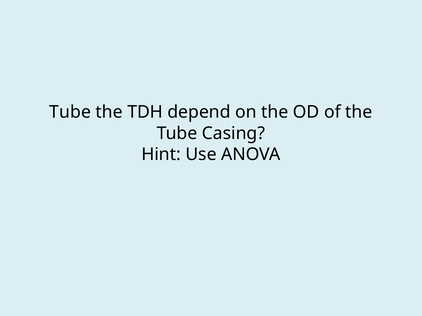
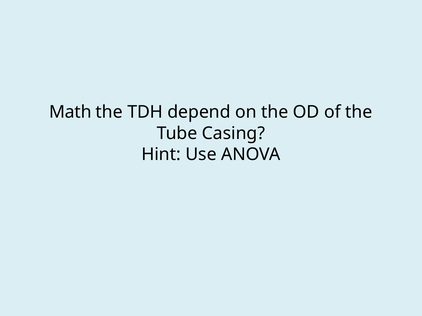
Tube at (70, 112): Tube -> Math
